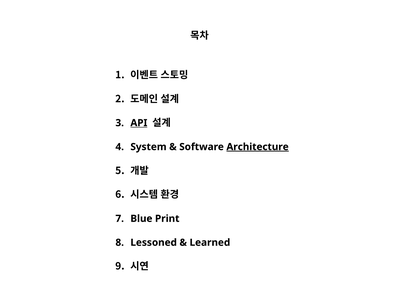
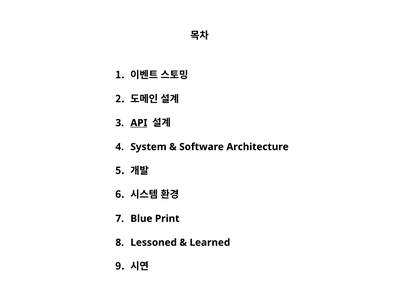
Architecture underline: present -> none
